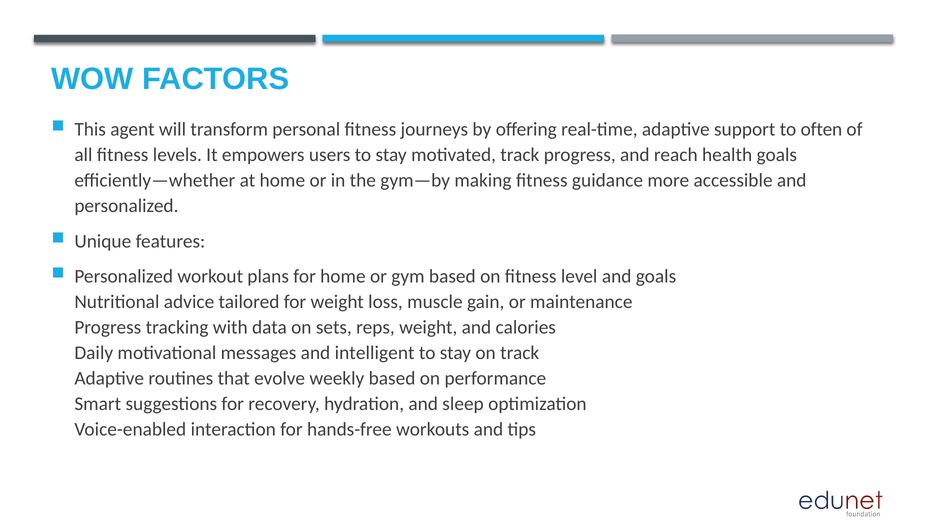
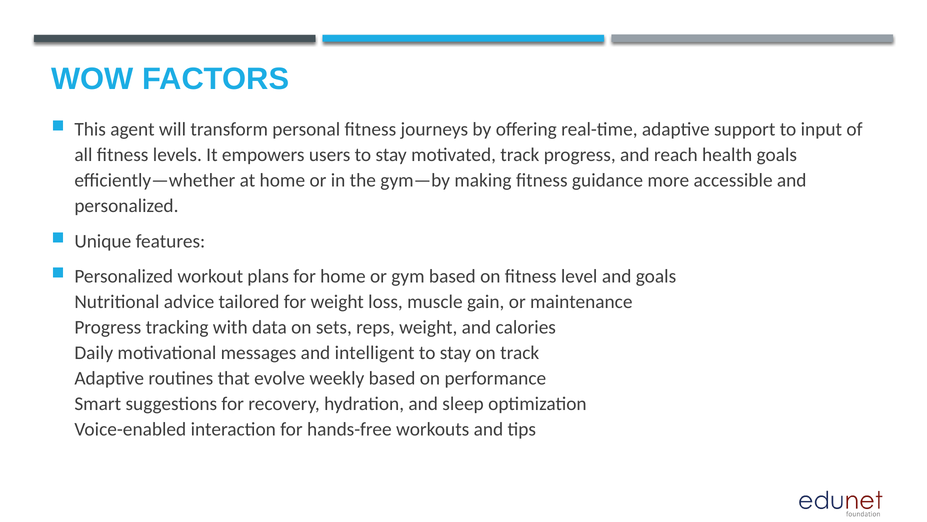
often: often -> input
